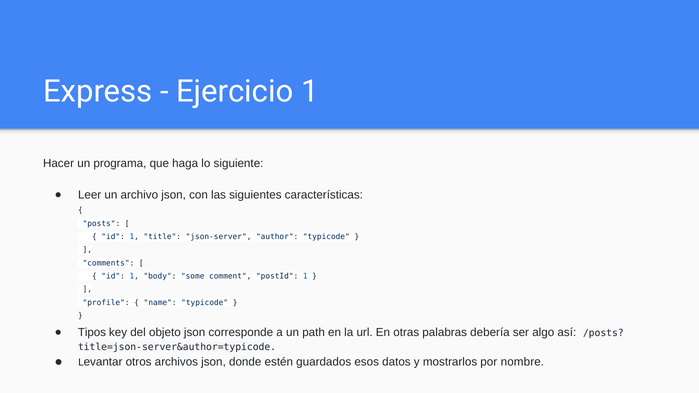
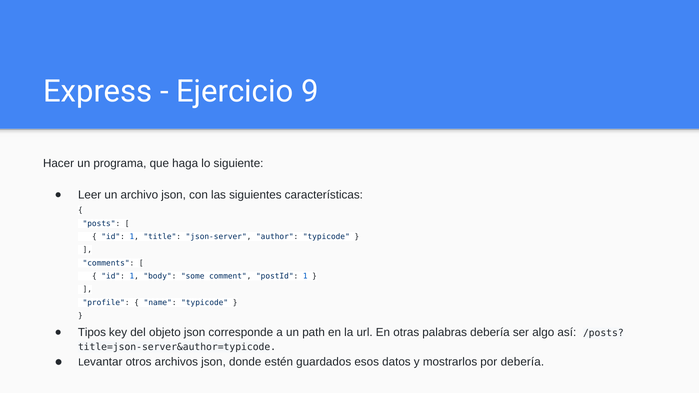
Ejercicio 1: 1 -> 9
por nombre: nombre -> debería
